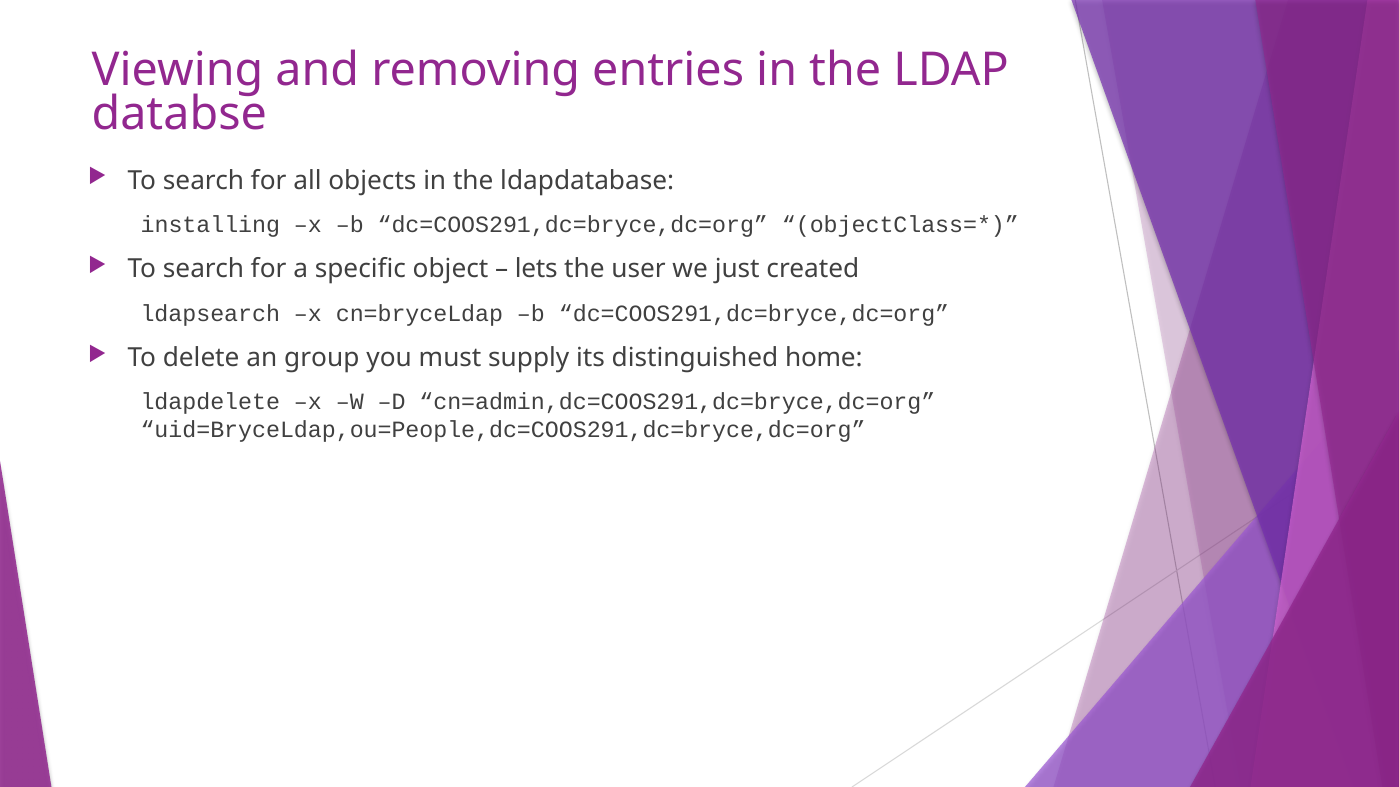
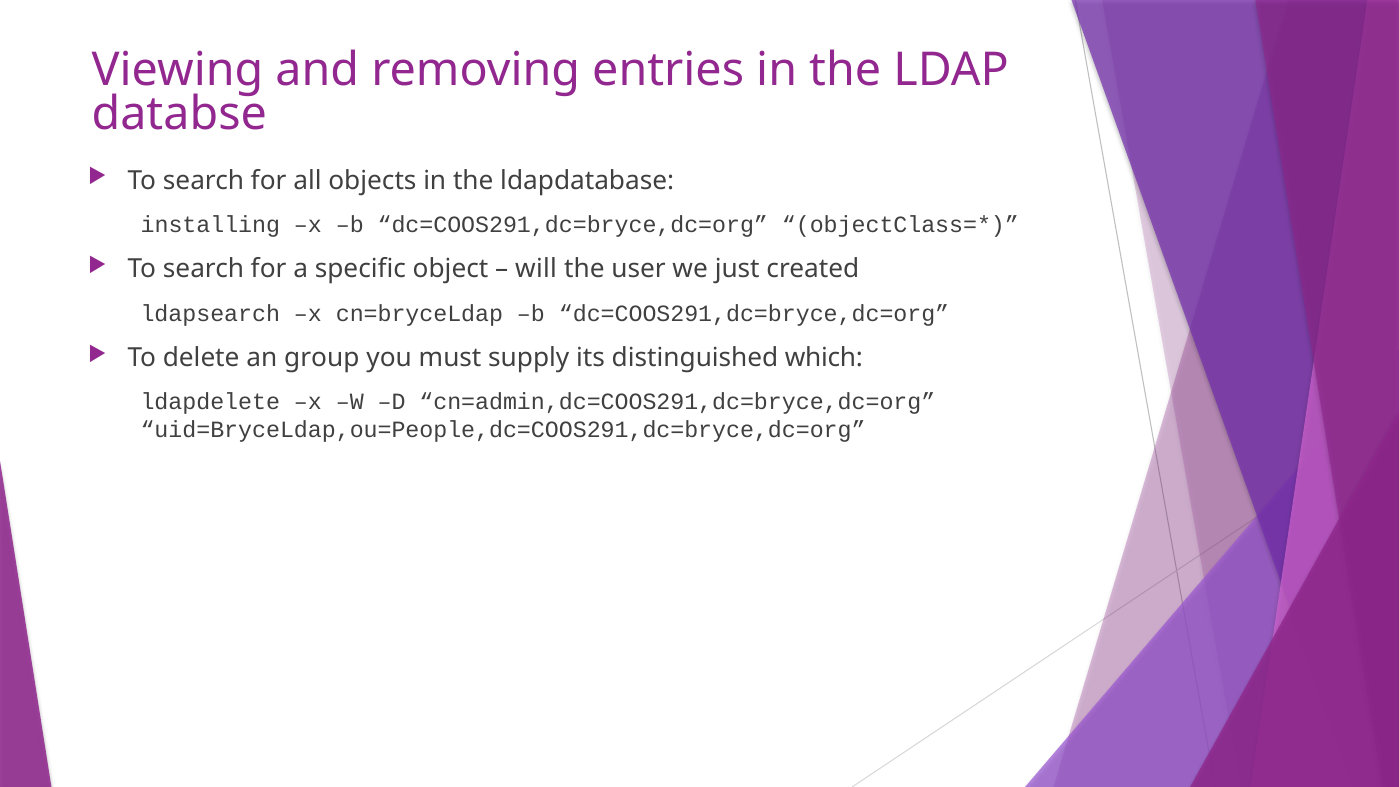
lets: lets -> will
home: home -> which
